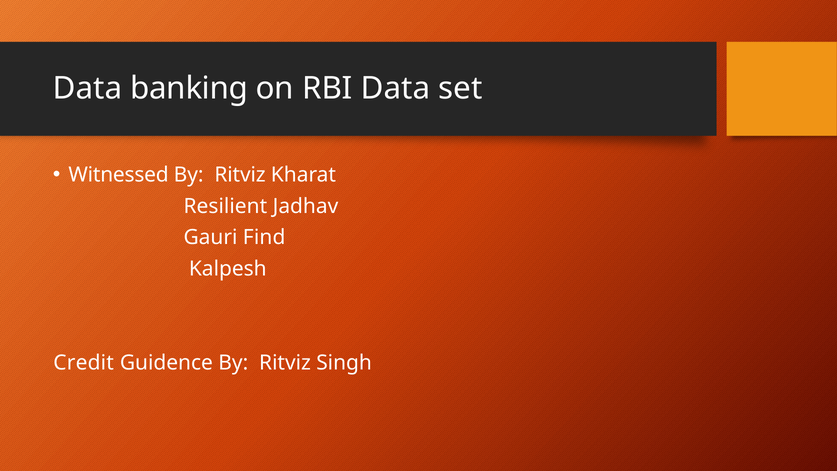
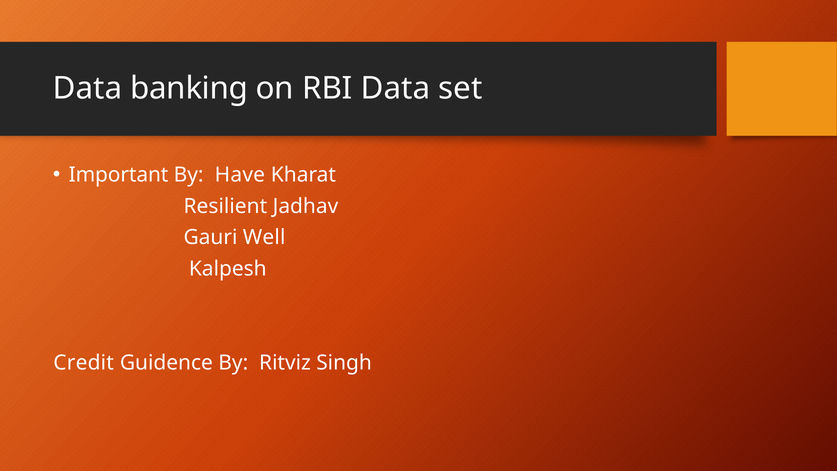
Witnessed: Witnessed -> Important
Ritviz at (240, 175): Ritviz -> Have
Find: Find -> Well
